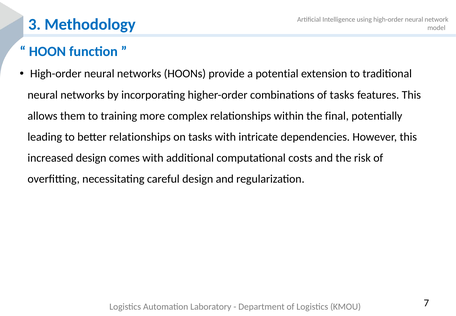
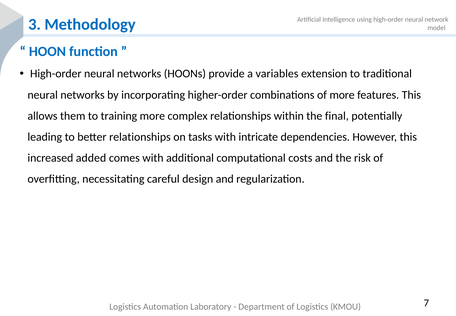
potential: potential -> variables
of tasks: tasks -> more
increased design: design -> added
